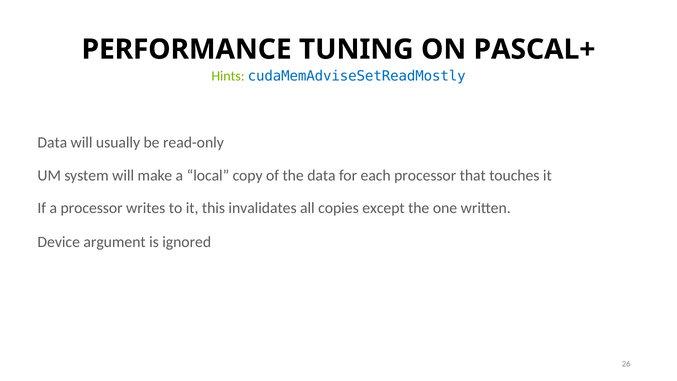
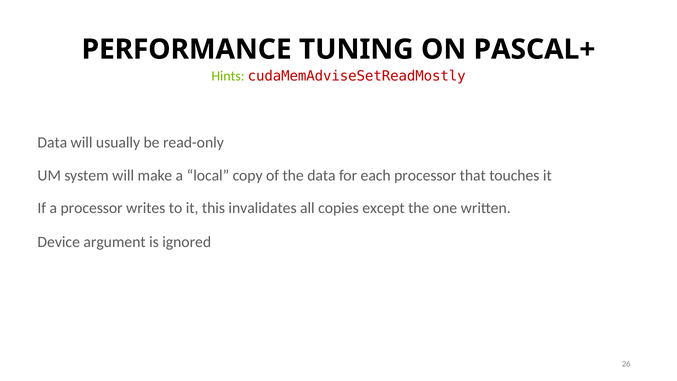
cudaMemAdviseSetReadMostly colour: blue -> red
